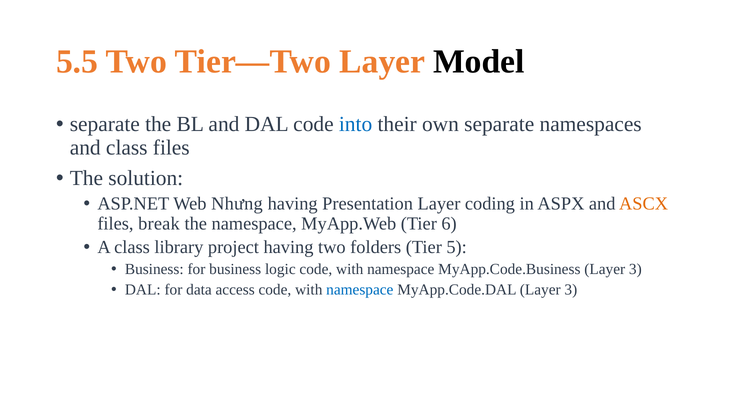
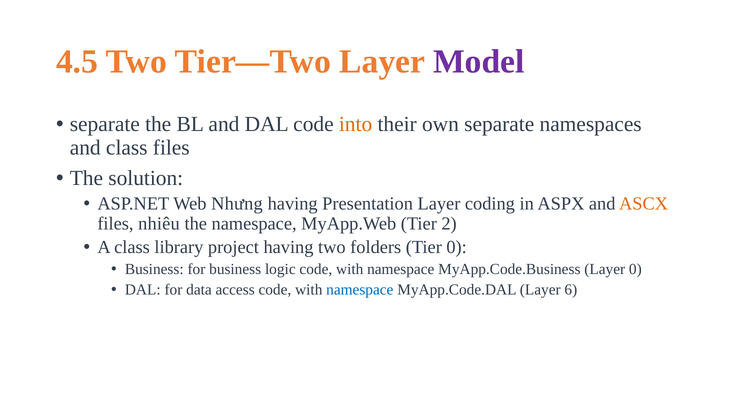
5.5: 5.5 -> 4.5
Model colour: black -> purple
into colour: blue -> orange
break: break -> nhiêu
6: 6 -> 2
Tier 5: 5 -> 0
MyApp.Code.Business Layer 3: 3 -> 0
MyApp.Code.DAL Layer 3: 3 -> 6
